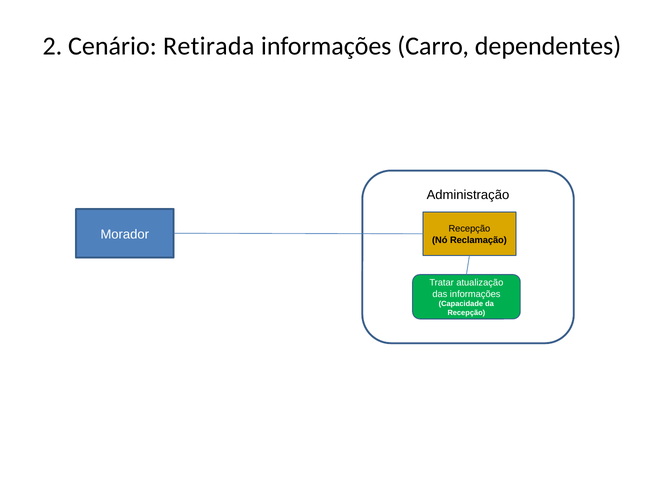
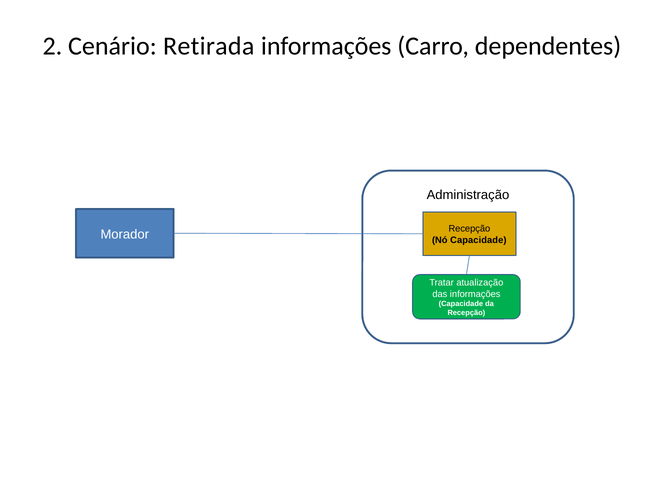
Nó Reclamação: Reclamação -> Capacidade
